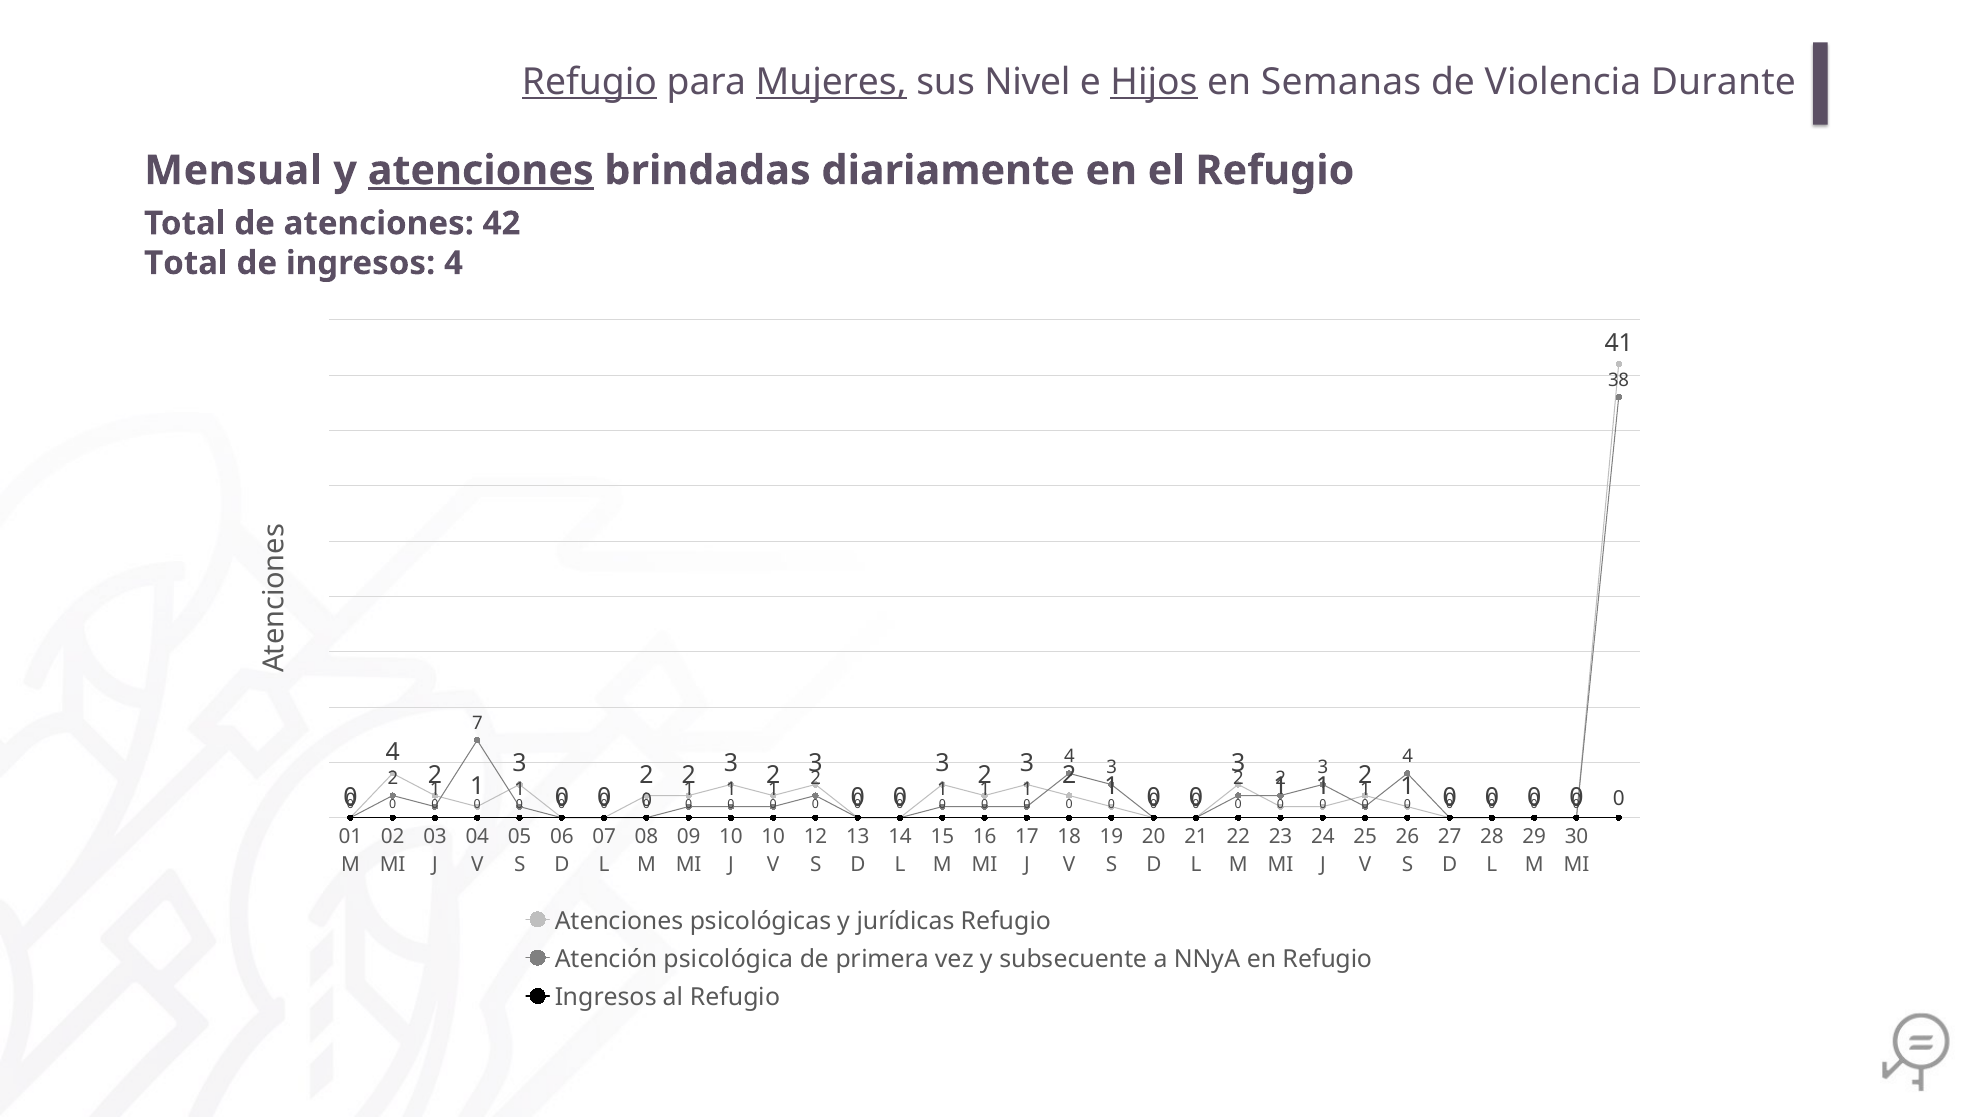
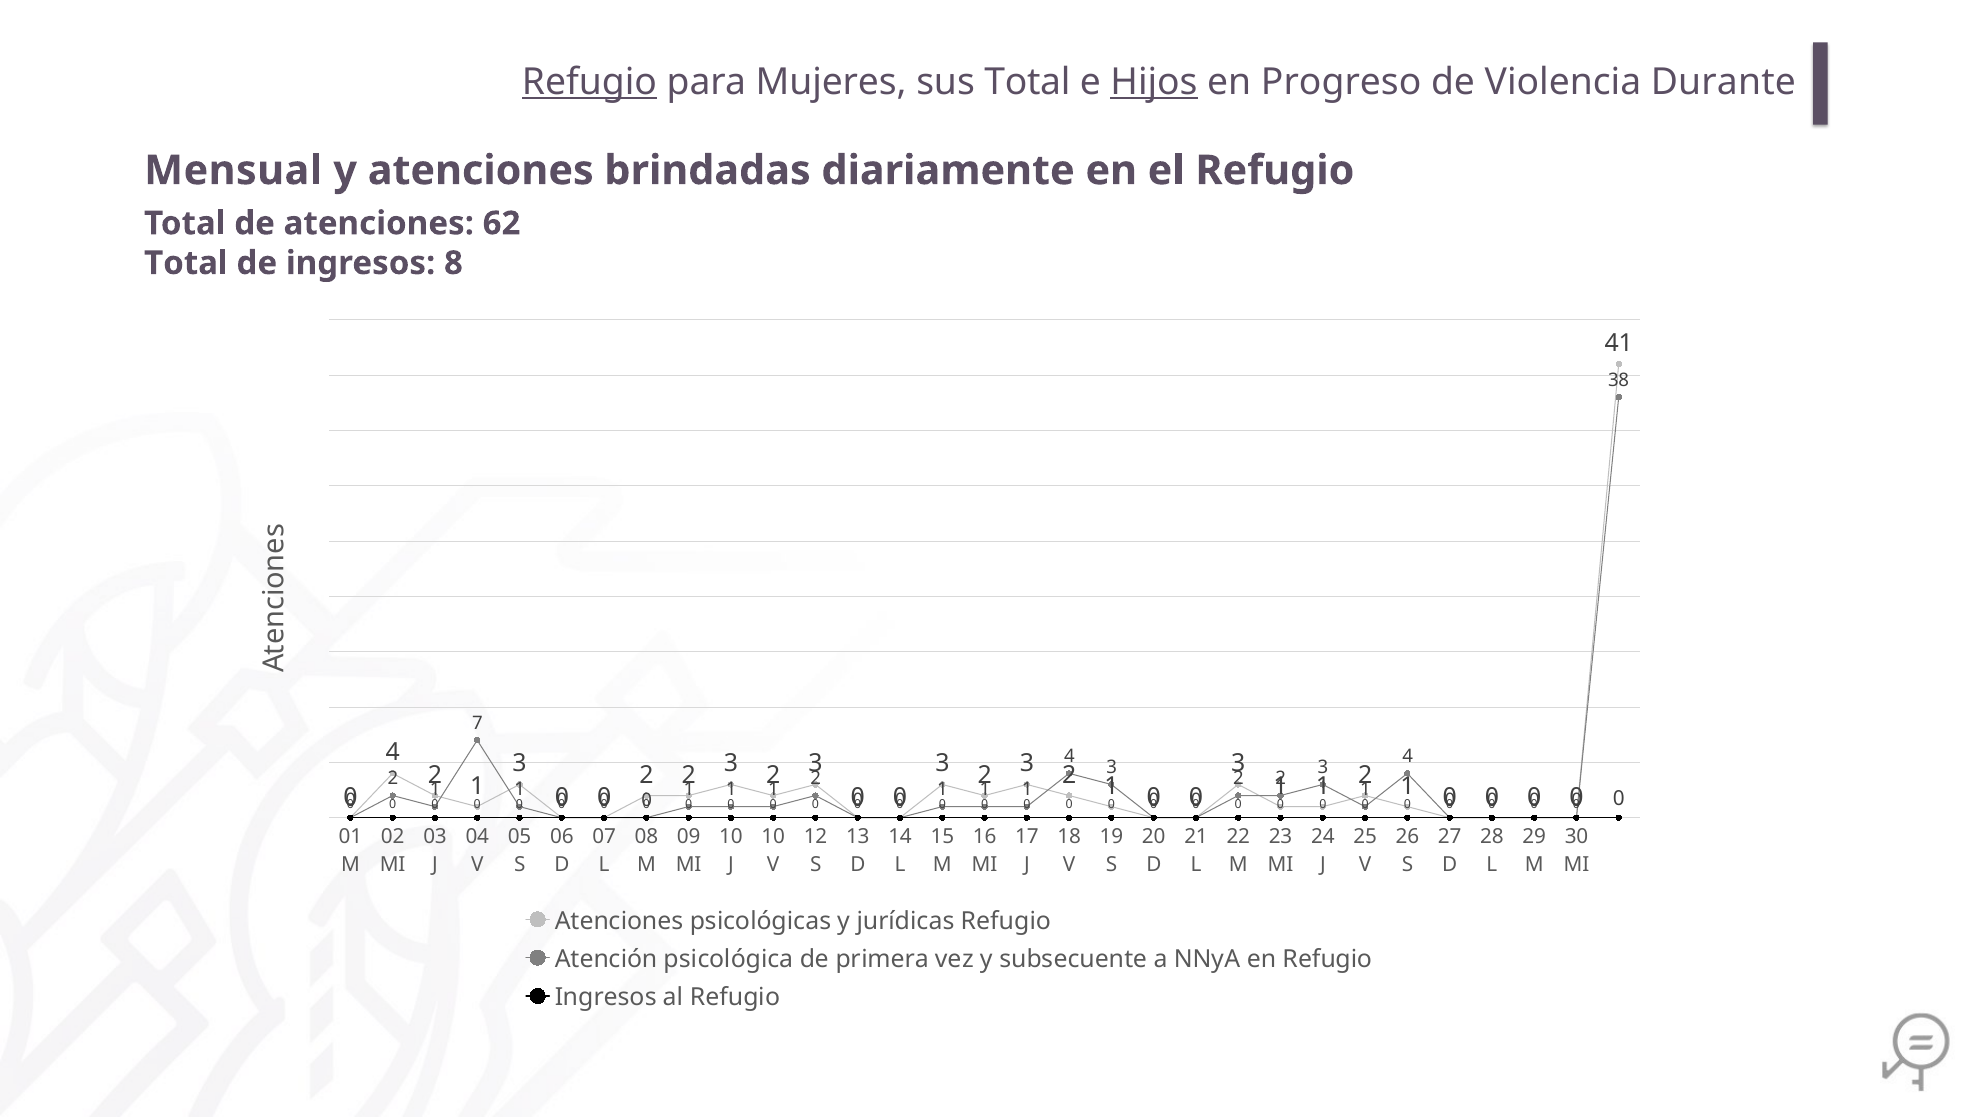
Mujeres underline: present -> none
sus Nivel: Nivel -> Total
Semanas: Semanas -> Progreso
atenciones at (481, 171) underline: present -> none
42: 42 -> 62
ingresos 4: 4 -> 8
